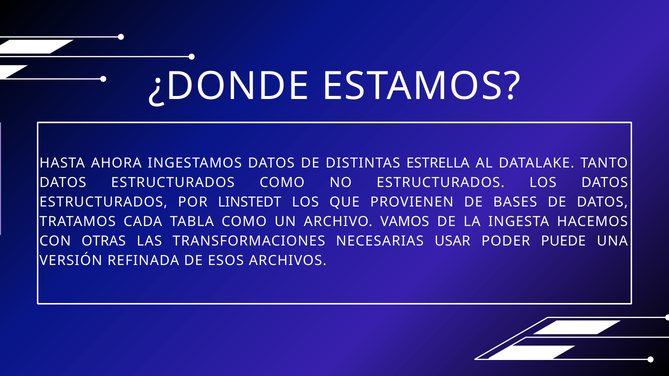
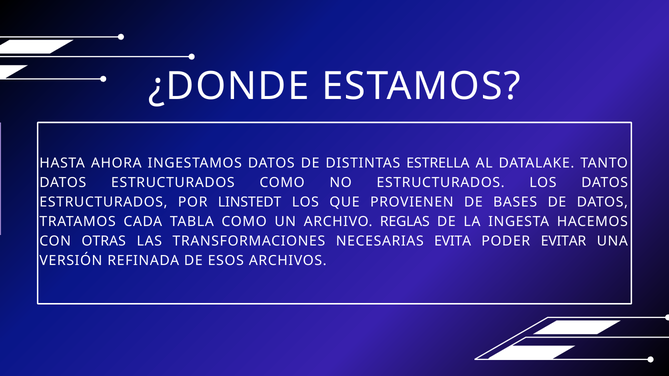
VAMOS: VAMOS -> REGLAS
USAR: USAR -> EVITA
PUEDE: PUEDE -> EVITAR
